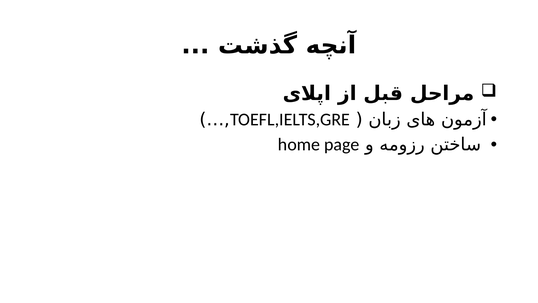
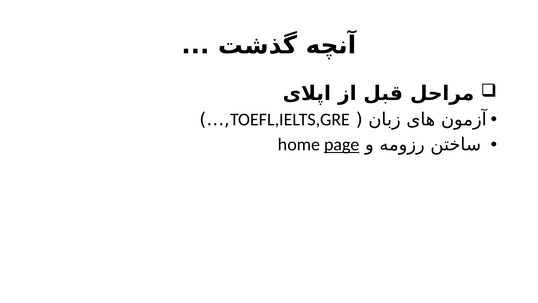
page underline: none -> present
